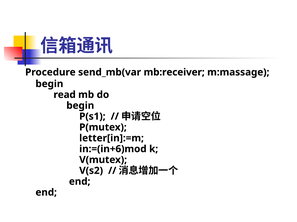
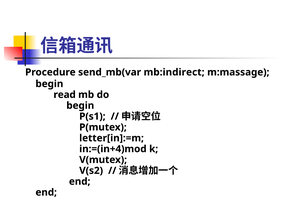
mb:receiver: mb:receiver -> mb:indirect
in:=(in+6)mod: in:=(in+6)mod -> in:=(in+4)mod
